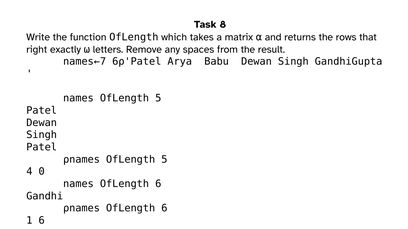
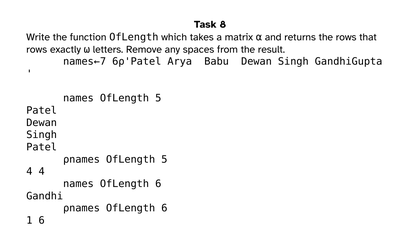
right at (37, 50): right -> rows
4 0: 0 -> 4
